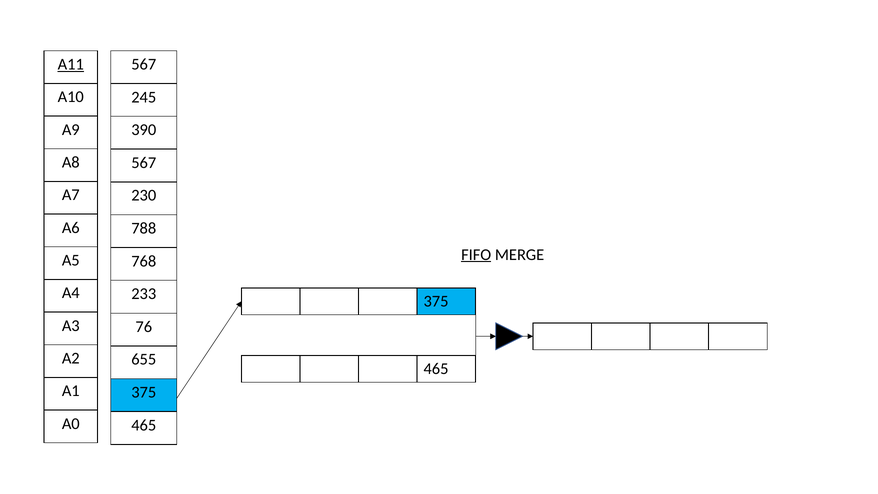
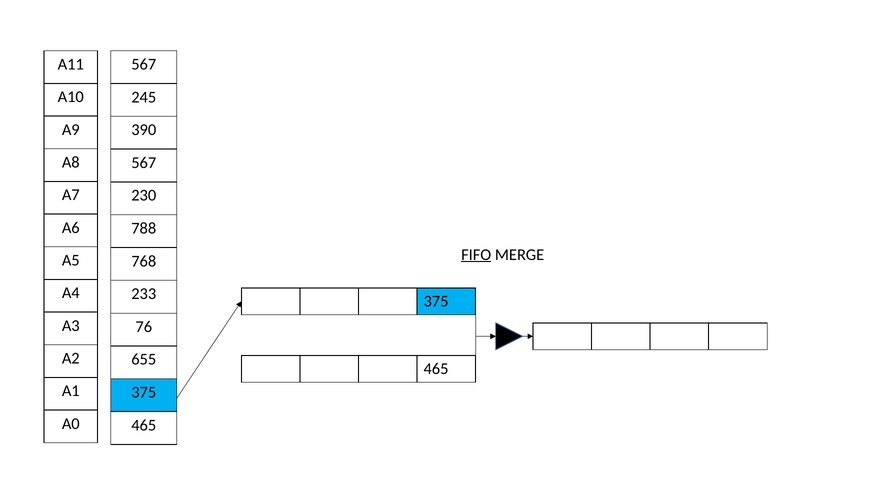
A11 underline: present -> none
